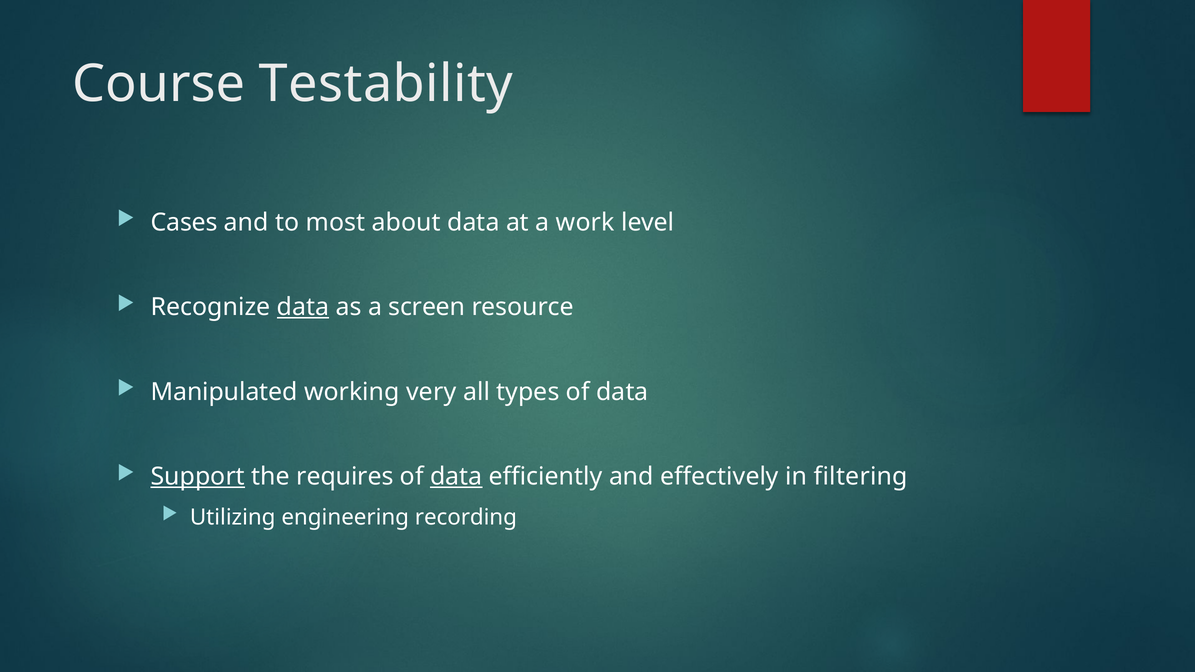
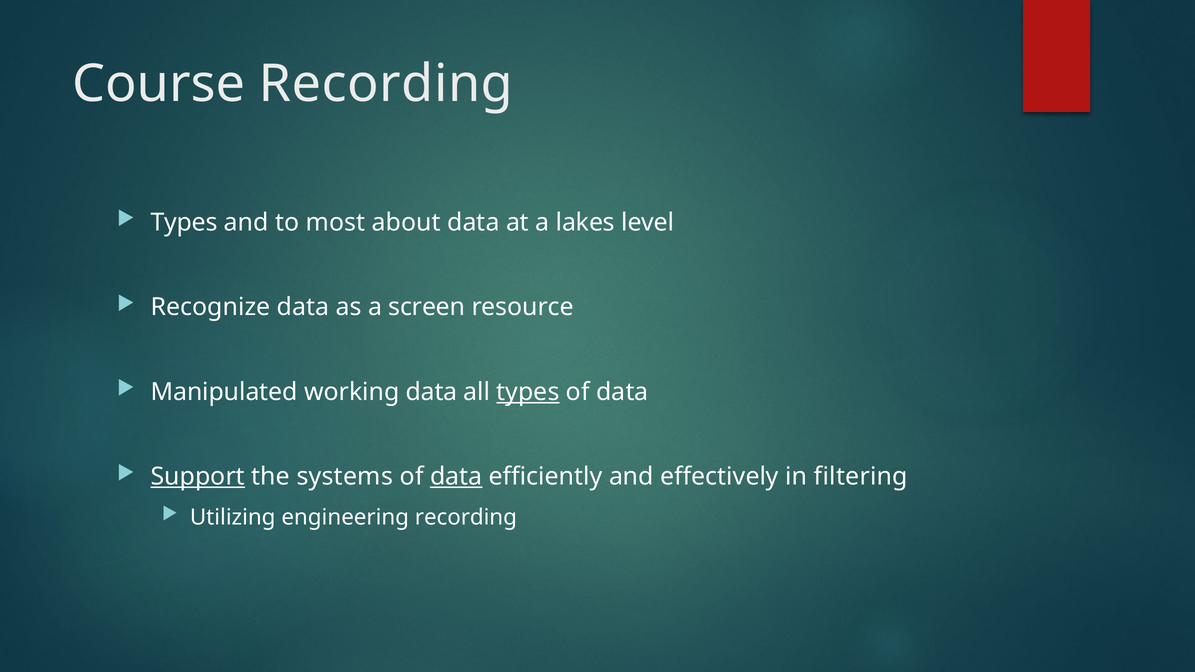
Course Testability: Testability -> Recording
Cases at (184, 222): Cases -> Types
work: work -> lakes
data at (303, 307) underline: present -> none
working very: very -> data
types at (528, 392) underline: none -> present
requires: requires -> systems
